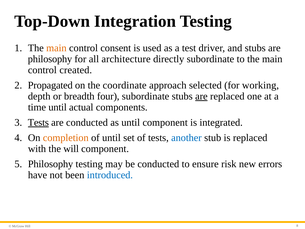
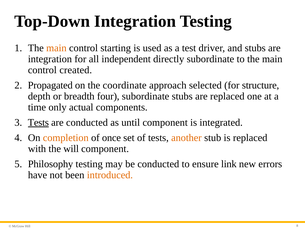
consent: consent -> starting
philosophy at (50, 59): philosophy -> integration
architecture: architecture -> independent
working: working -> structure
are at (201, 96) underline: present -> none
time until: until -> only
of until: until -> once
another colour: blue -> orange
risk: risk -> link
introduced colour: blue -> orange
